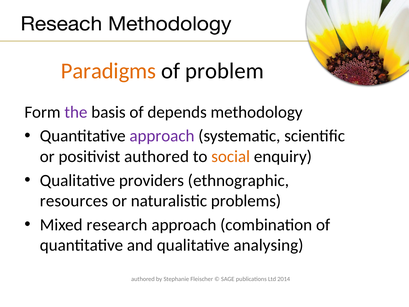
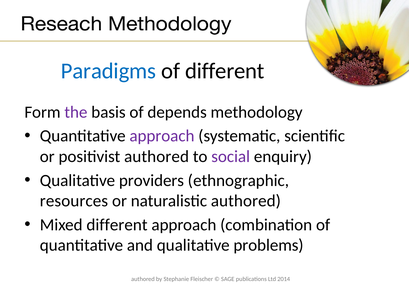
Paradigms colour: orange -> blue
of problem: problem -> different
social colour: orange -> purple
naturalistic problems: problems -> authored
Mixed research: research -> different
analysing: analysing -> problems
